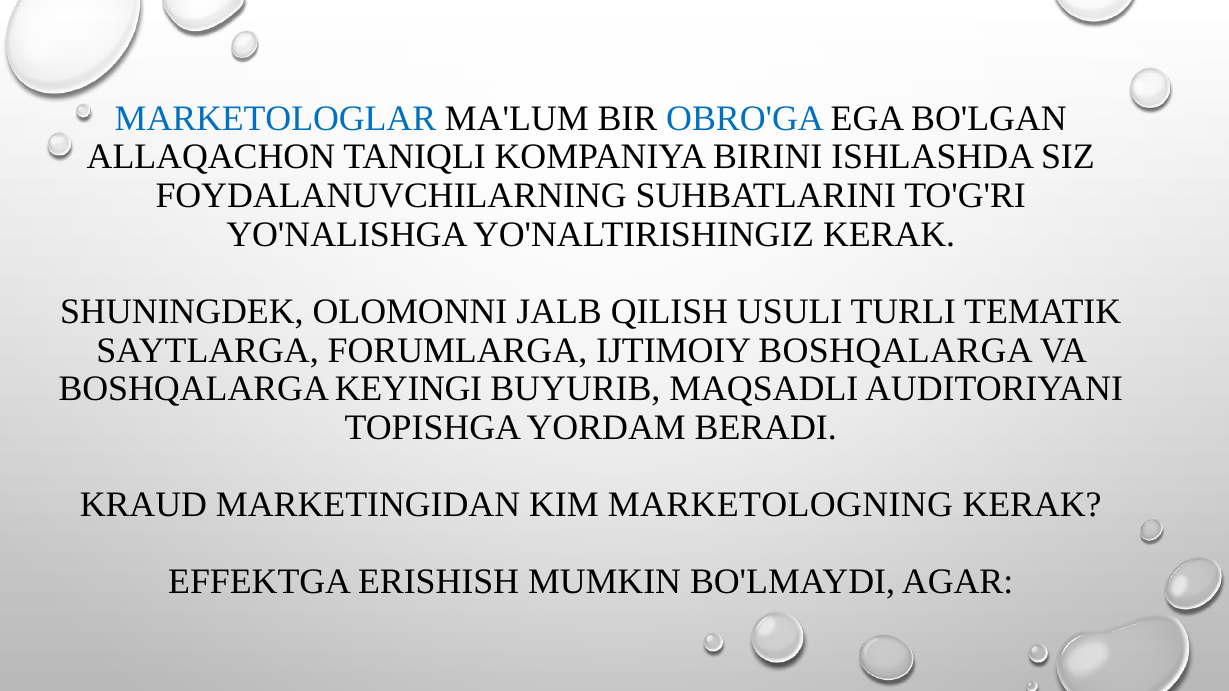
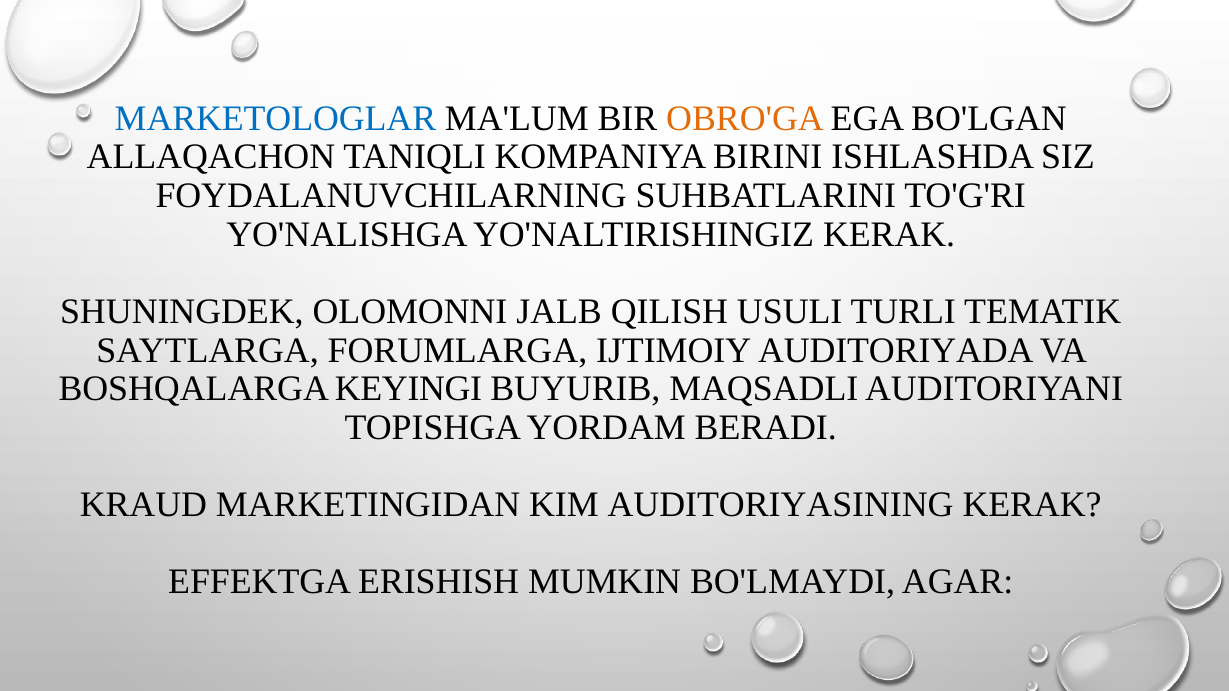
OBRO'GA colour: blue -> orange
IJTIMOIY BOSHQALARGA: BOSHQALARGA -> AUDITORIYADA
MARKETOLOGNING: MARKETOLOGNING -> AUDITORIYASINING
